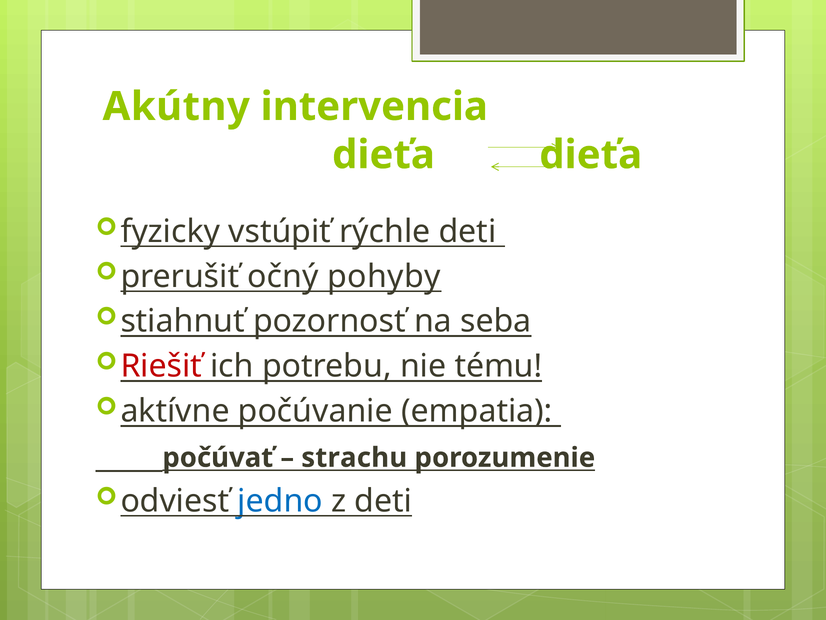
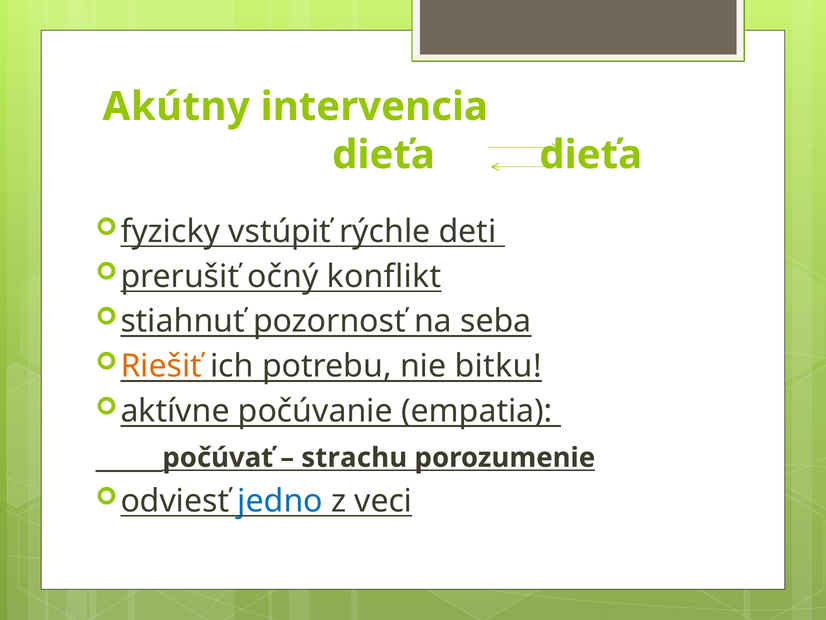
pohyby: pohyby -> konflikt
Riešiť colour: red -> orange
tému: tému -> bitku
z deti: deti -> veci
